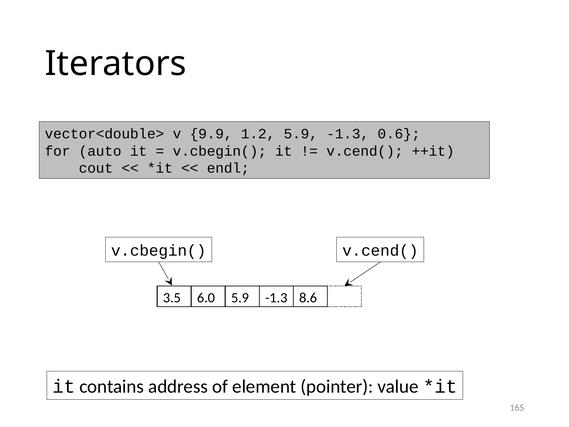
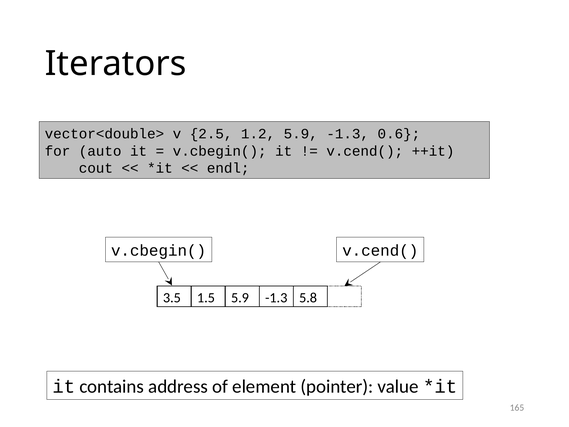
9.9: 9.9 -> 2.5
6.0: 6.0 -> 1.5
8.6: 8.6 -> 5.8
